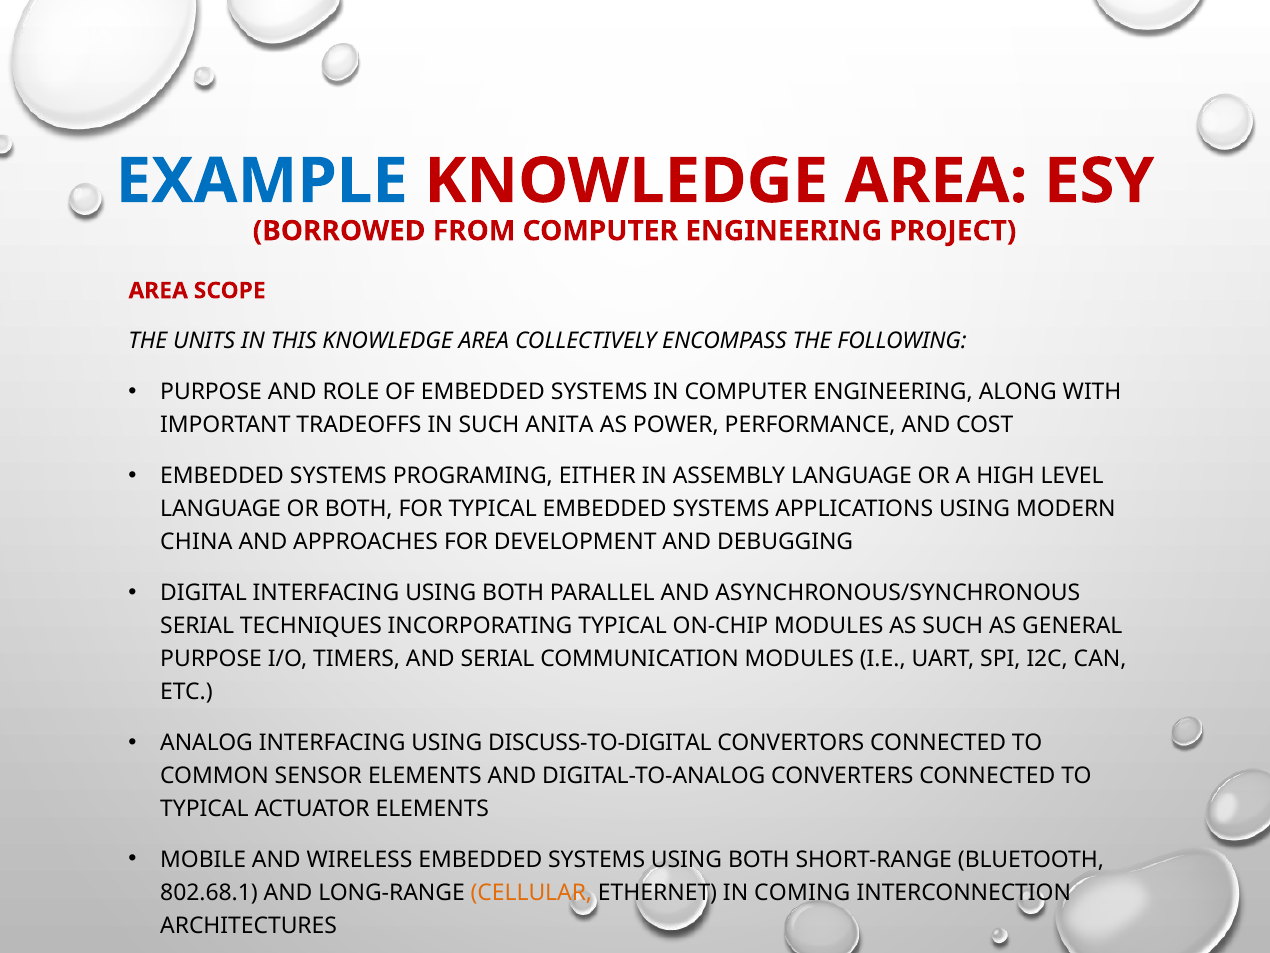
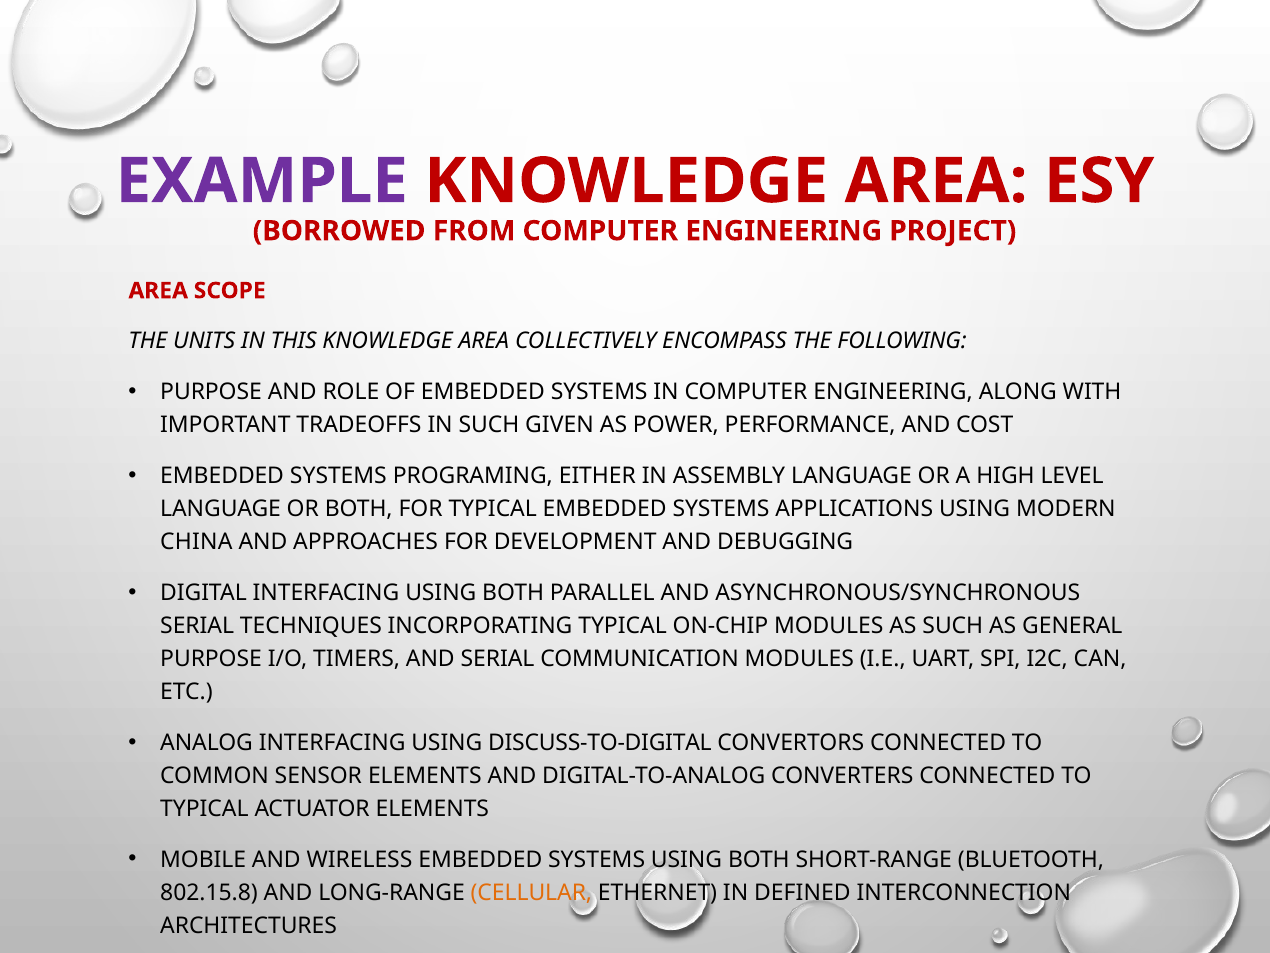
EXAMPLE colour: blue -> purple
ANITA: ANITA -> GIVEN
802.68.1: 802.68.1 -> 802.15.8
COMING: COMING -> DEFINED
